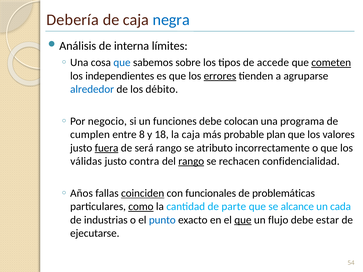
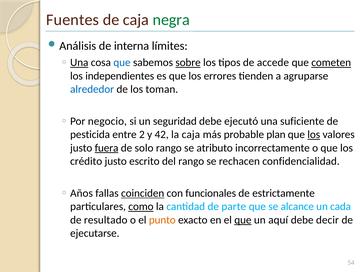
Debería: Debería -> Fuentes
negra colour: blue -> green
Una at (79, 63) underline: none -> present
sobre underline: none -> present
errores underline: present -> none
débito: débito -> toman
funciones: funciones -> seguridad
colocan: colocan -> ejecutó
programa: programa -> suficiente
cumplen: cumplen -> pesticida
8: 8 -> 2
18: 18 -> 42
los at (314, 135) underline: none -> present
será: será -> solo
válidas: válidas -> crédito
contra: contra -> escrito
rango at (191, 161) underline: present -> none
problemáticas: problemáticas -> estrictamente
industrias: industrias -> resultado
punto colour: blue -> orange
flujo: flujo -> aquí
estar: estar -> decir
